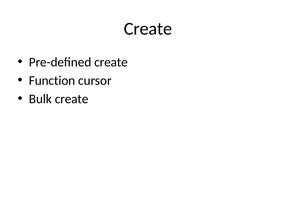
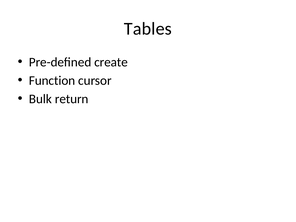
Create at (148, 29): Create -> Tables
Bulk create: create -> return
